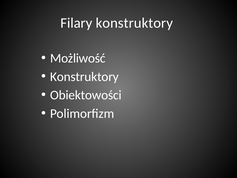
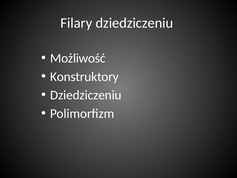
Filary konstruktory: konstruktory -> dziedziczeniu
Obiektowości at (86, 95): Obiektowości -> Dziedziczeniu
